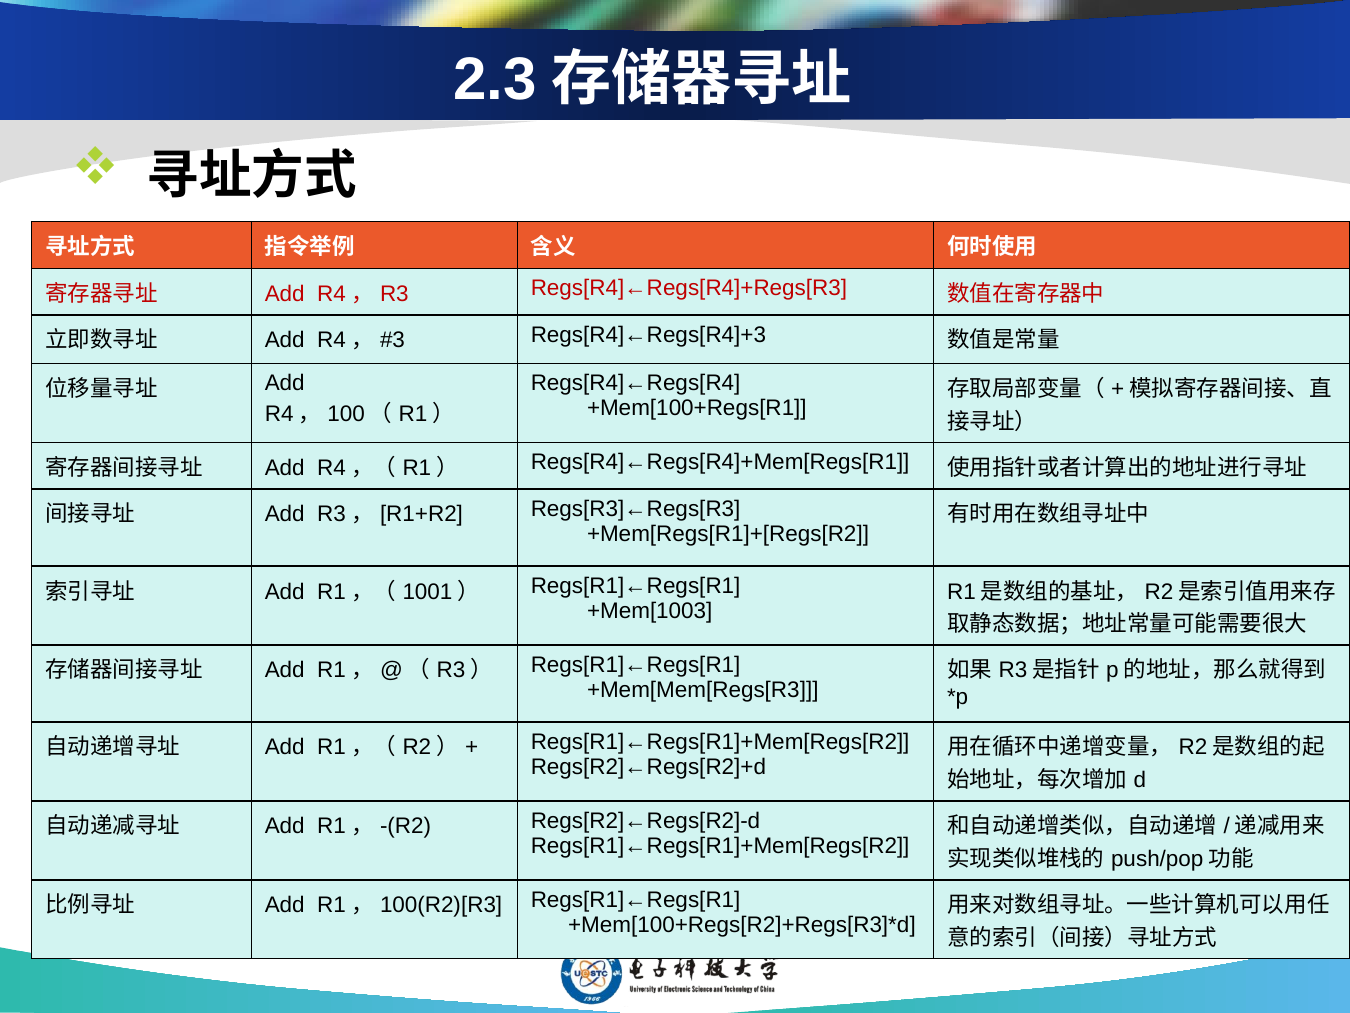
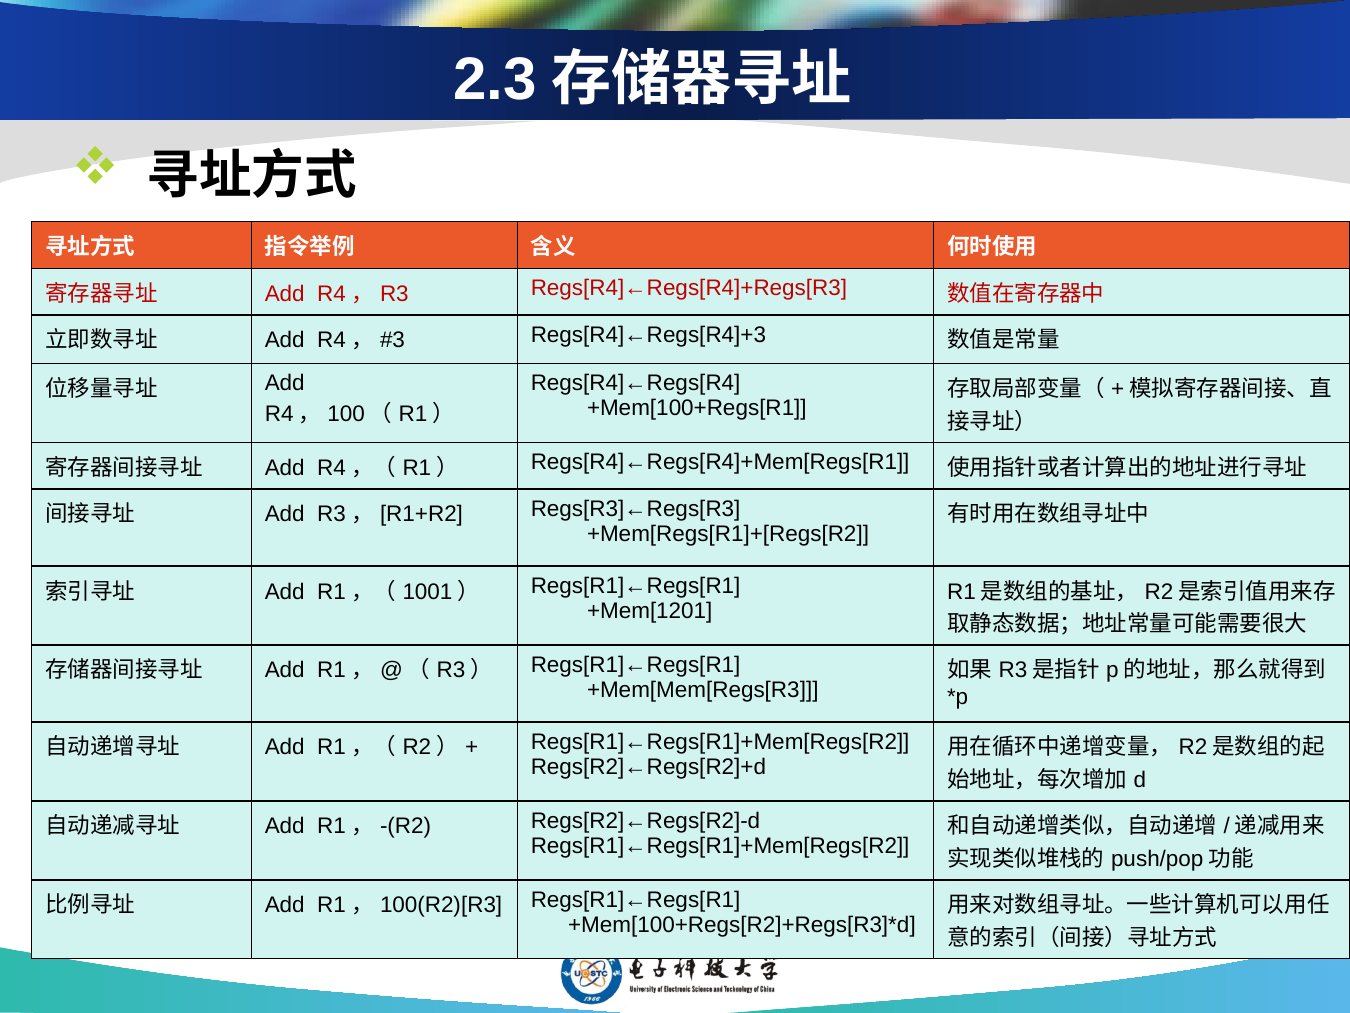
+Mem[1003: +Mem[1003 -> +Mem[1201
